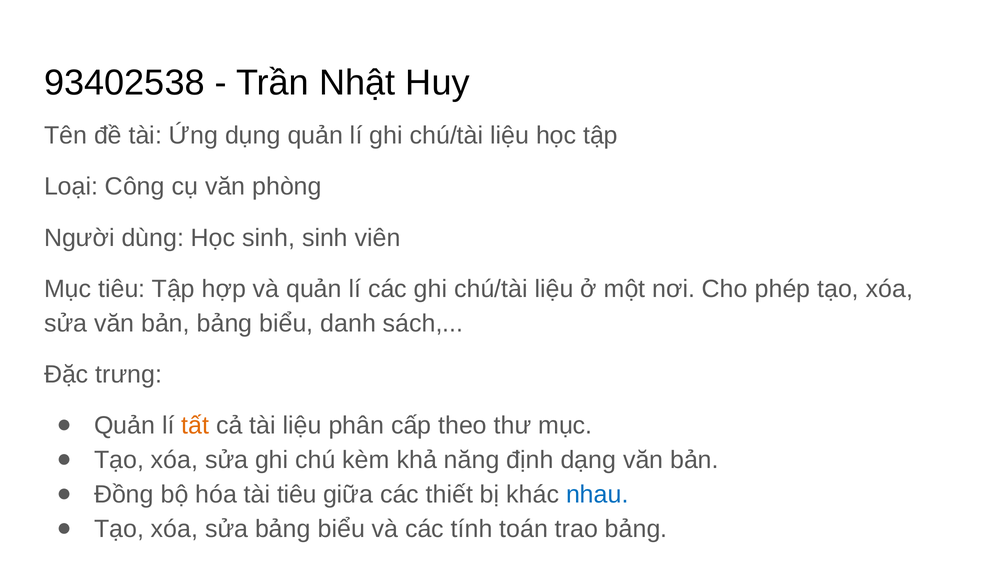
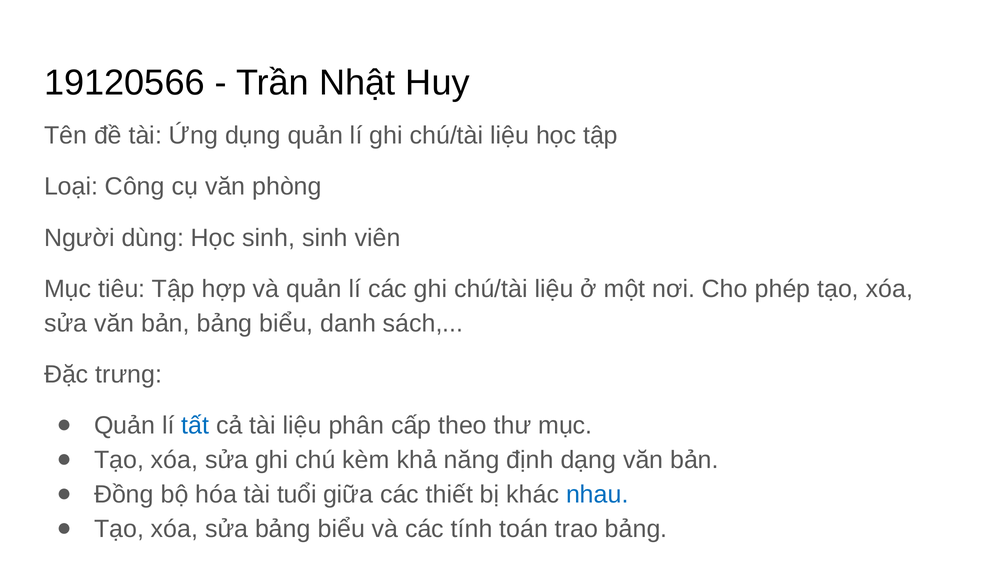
93402538: 93402538 -> 19120566
tất colour: orange -> blue
tài tiêu: tiêu -> tuổi
